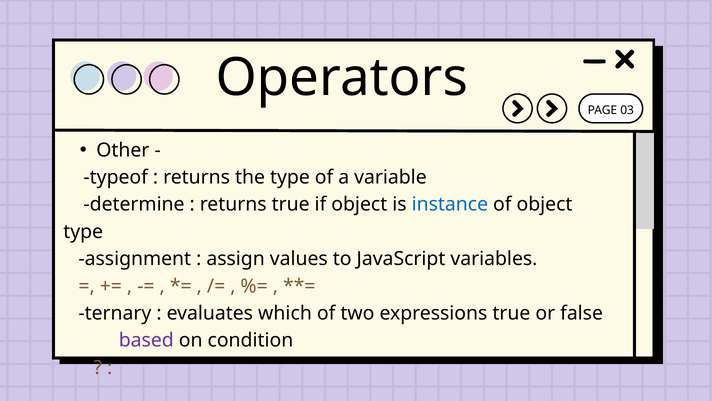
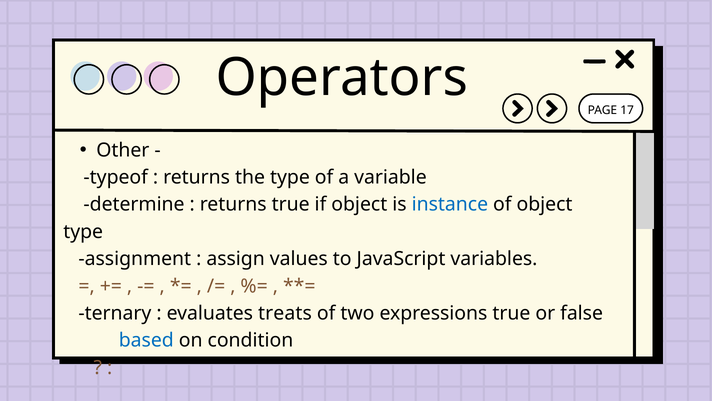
03: 03 -> 17
which: which -> treats
based colour: purple -> blue
